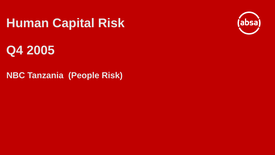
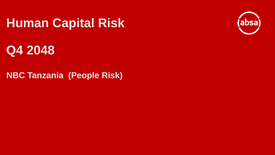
2005: 2005 -> 2048
